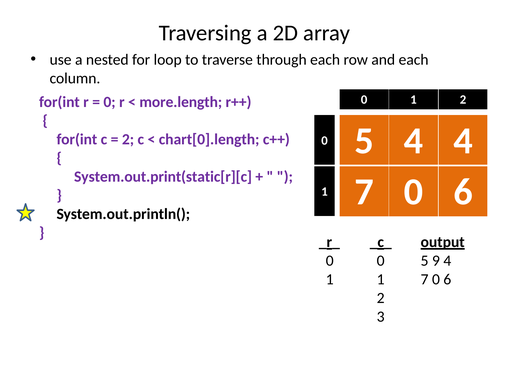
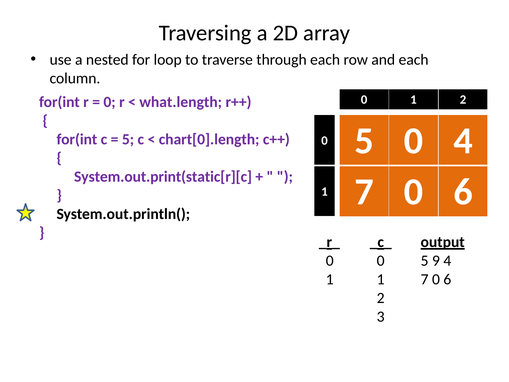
more.length: more.length -> what.length
5 4: 4 -> 0
2 at (128, 139): 2 -> 5
